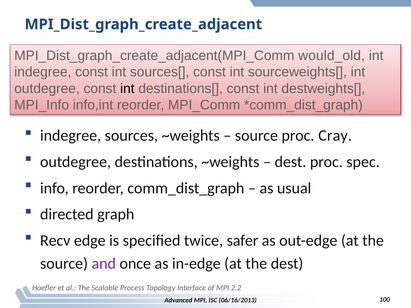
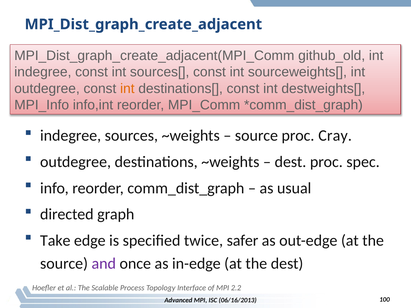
would_old: would_old -> github_old
int at (127, 89) colour: black -> orange
Recv: Recv -> Take
